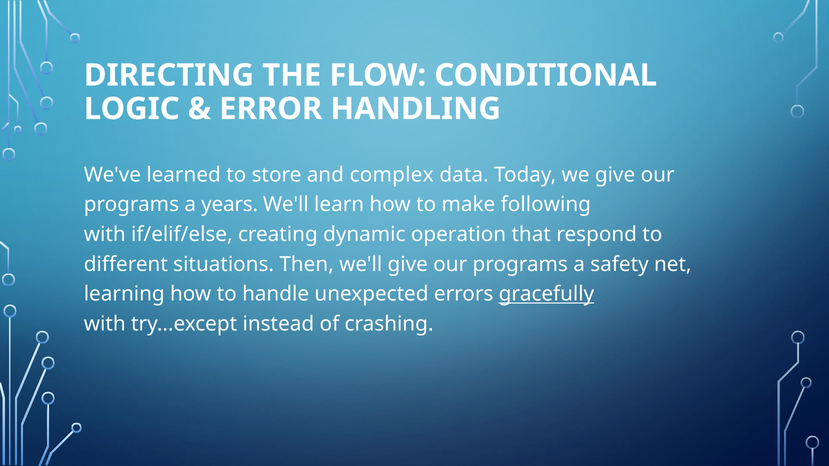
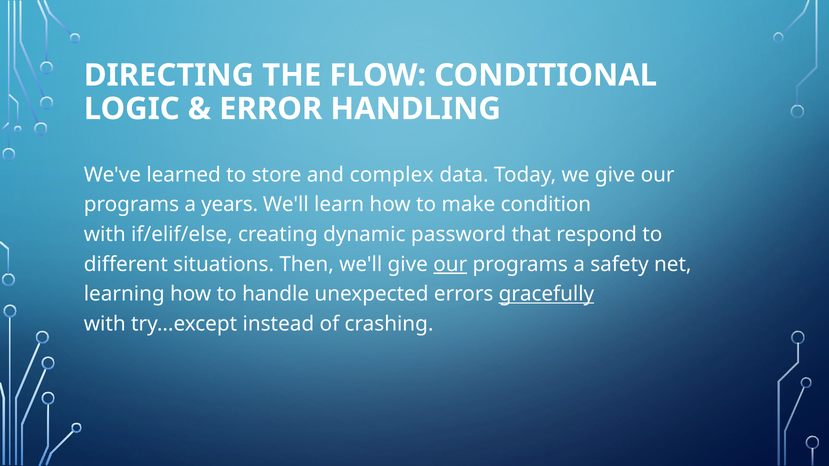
following: following -> condition
operation: operation -> password
our at (450, 264) underline: none -> present
